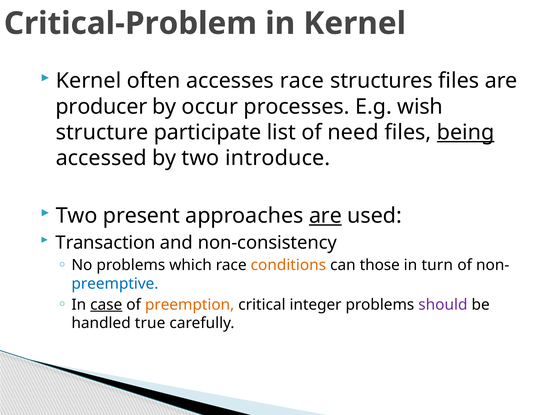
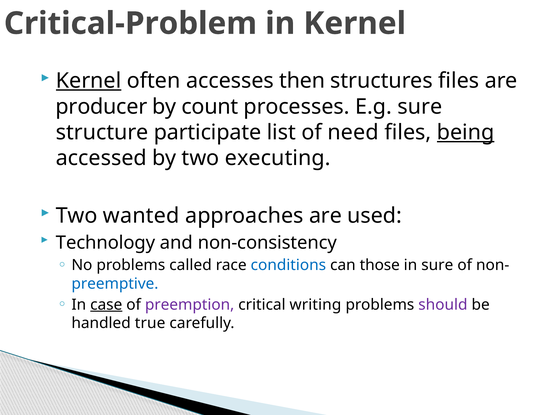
Kernel at (89, 81) underline: none -> present
accesses race: race -> then
occur: occur -> count
E.g wish: wish -> sure
introduce: introduce -> executing
present: present -> wanted
are at (325, 216) underline: present -> none
Transaction: Transaction -> Technology
which: which -> called
conditions colour: orange -> blue
in turn: turn -> sure
preemption colour: orange -> purple
integer: integer -> writing
